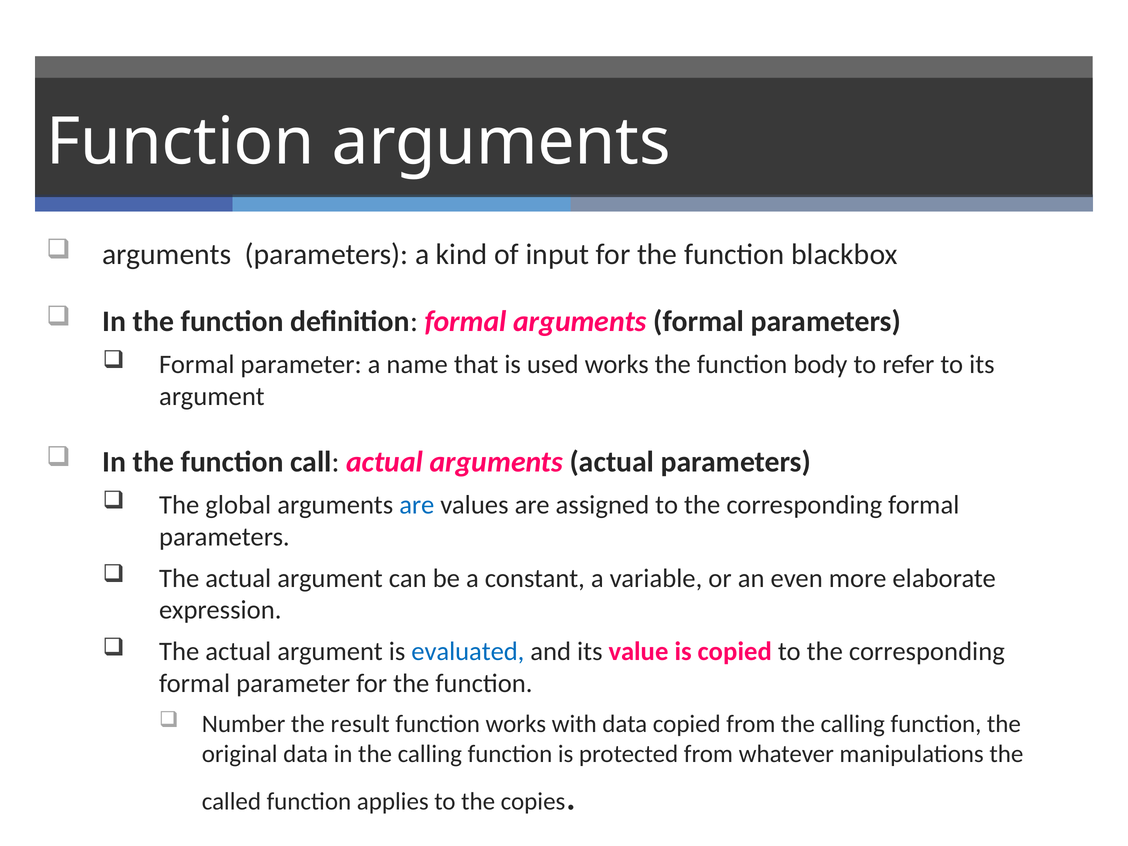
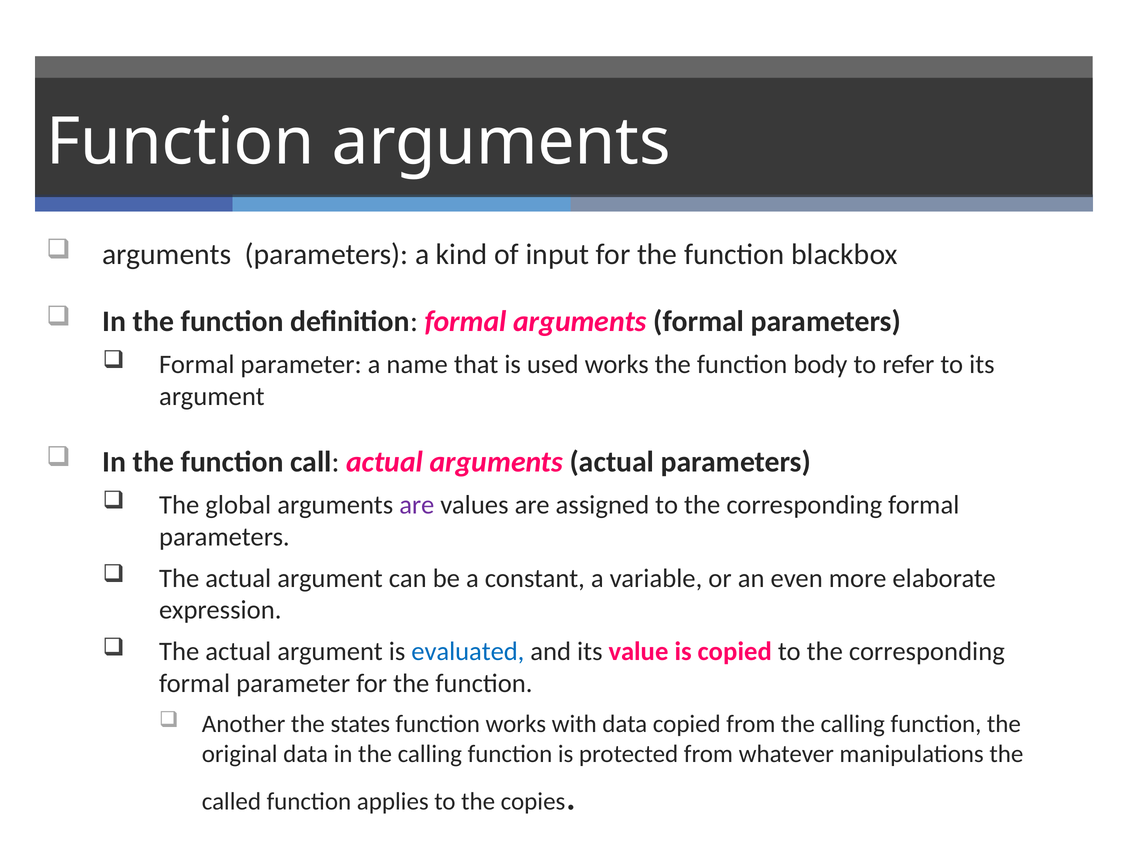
are at (417, 505) colour: blue -> purple
Number: Number -> Another
result: result -> states
